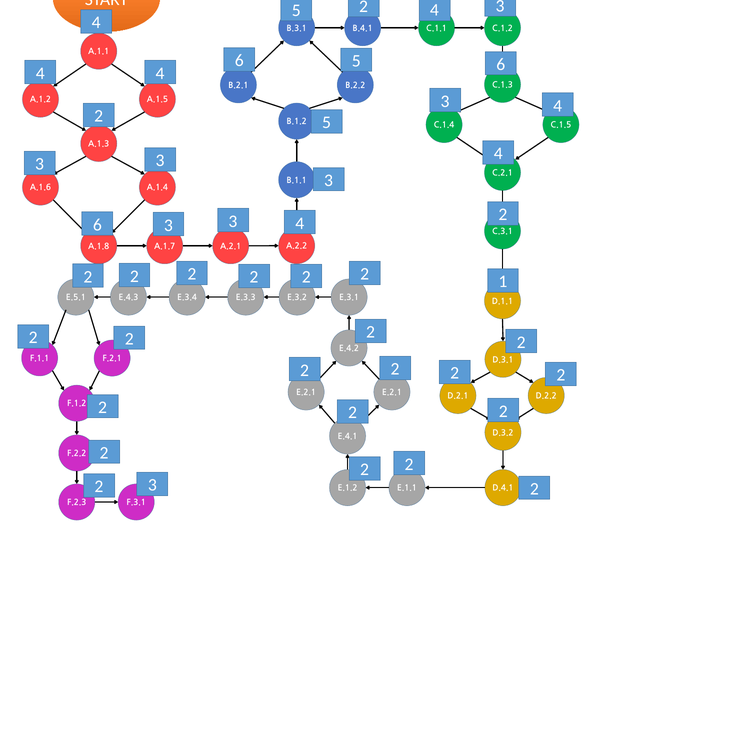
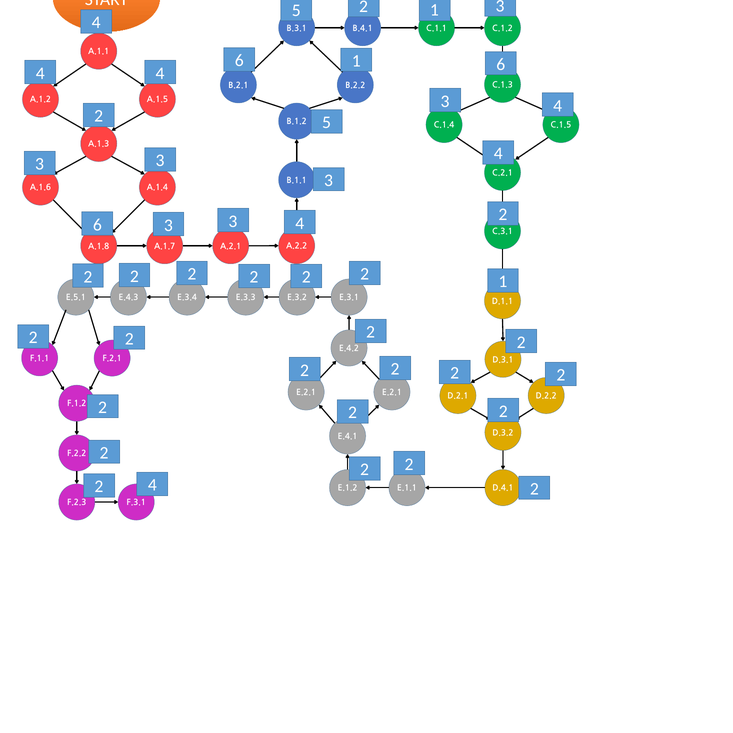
4 at (434, 10): 4 -> 1
6 5: 5 -> 1
2 3: 3 -> 4
